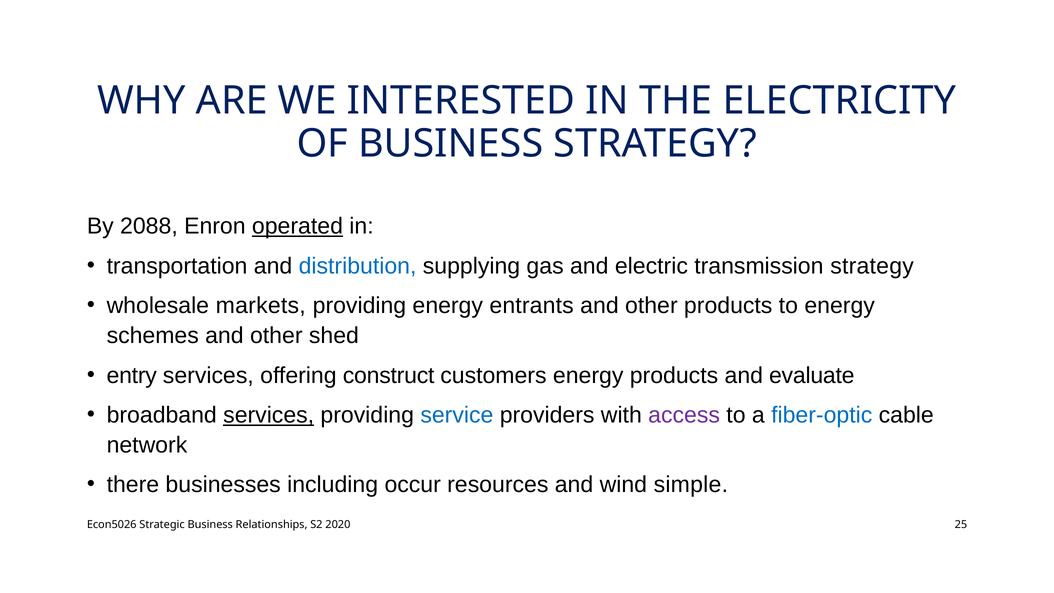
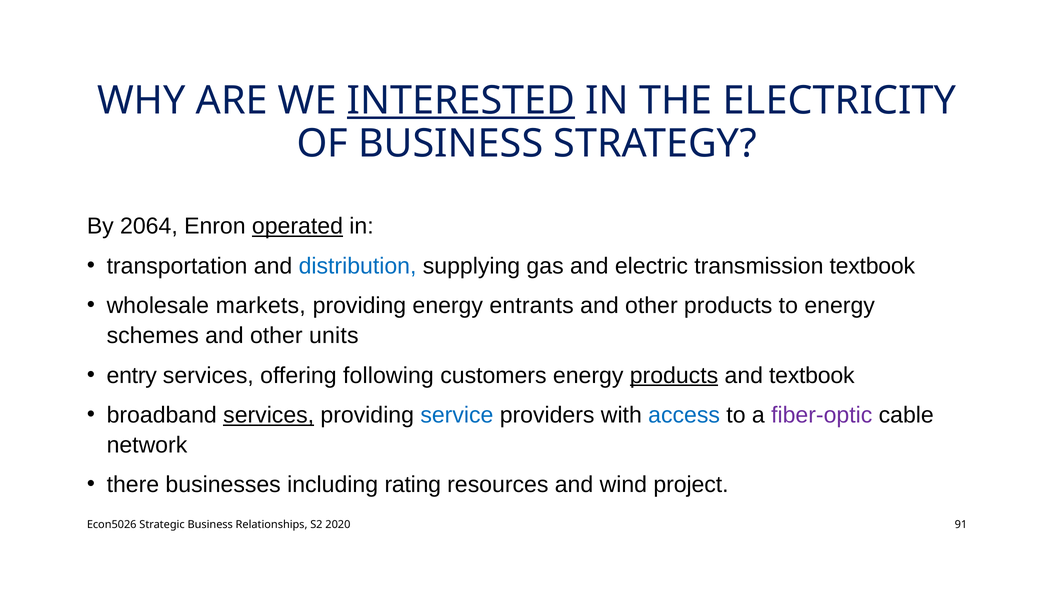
INTERESTED underline: none -> present
2088: 2088 -> 2064
transmission strategy: strategy -> textbook
shed: shed -> units
construct: construct -> following
products at (674, 375) underline: none -> present
and evaluate: evaluate -> textbook
access colour: purple -> blue
fiber-optic colour: blue -> purple
occur: occur -> rating
simple: simple -> project
25: 25 -> 91
